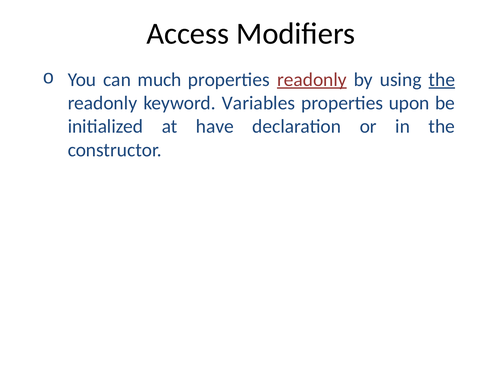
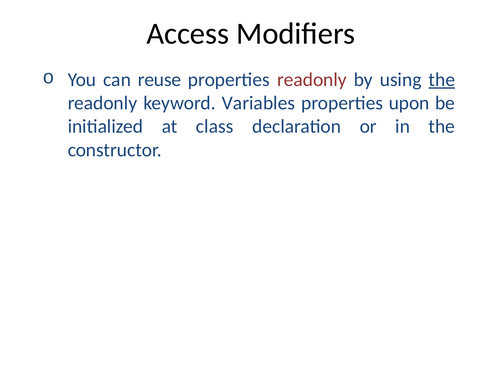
much: much -> reuse
readonly at (312, 79) underline: present -> none
have: have -> class
